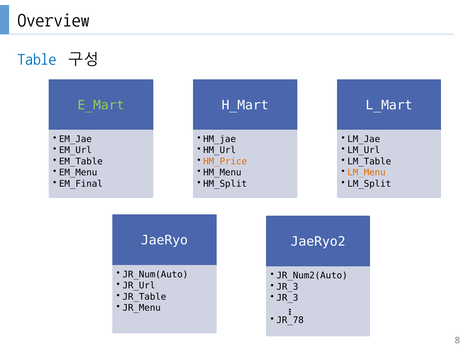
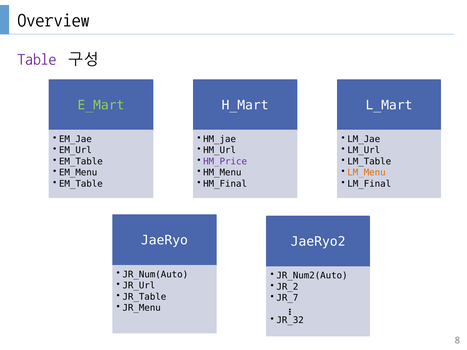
Table colour: blue -> purple
HM_Price colour: orange -> purple
EM_Final at (81, 184): EM_Final -> EM_Table
HM_Split: HM_Split -> HM_Final
LM_Split: LM_Split -> LM_Final
JR_3 at (287, 287): JR_3 -> JR_2
JR_3 at (287, 298): JR_3 -> JR_7
JR_78: JR_78 -> JR_32
